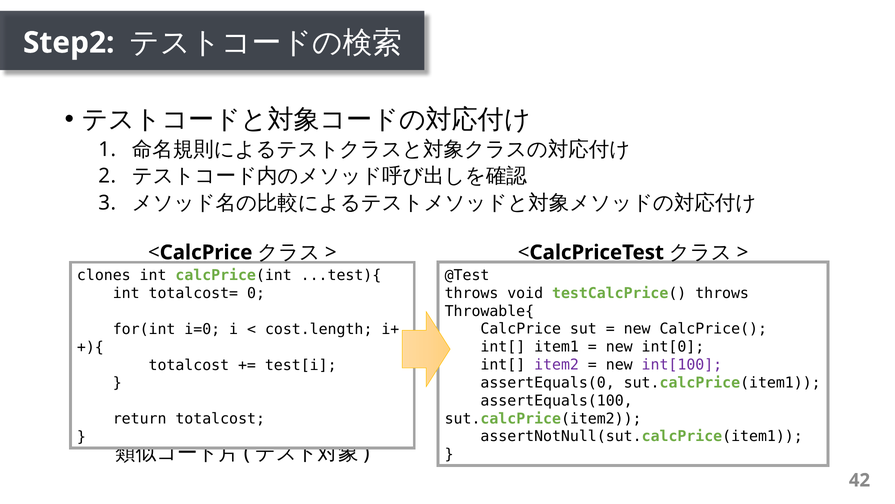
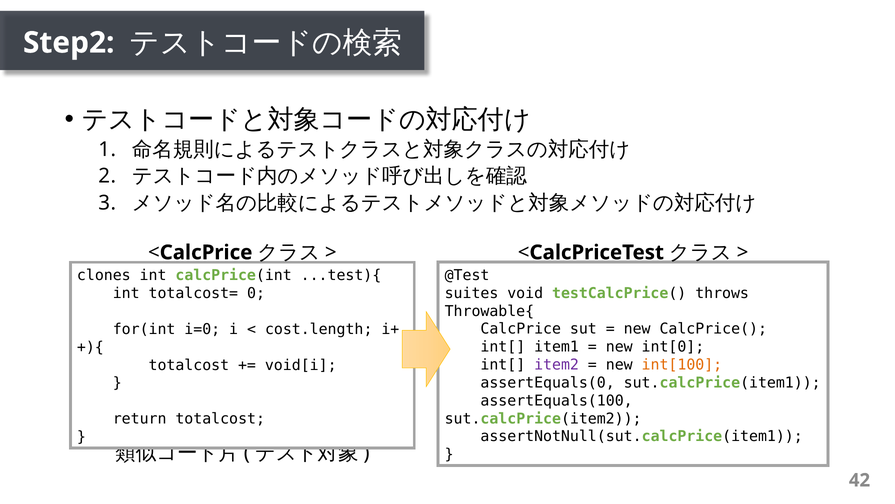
throws at (472, 293): throws -> suites
int[100 colour: purple -> orange
test[i: test[i -> void[i
